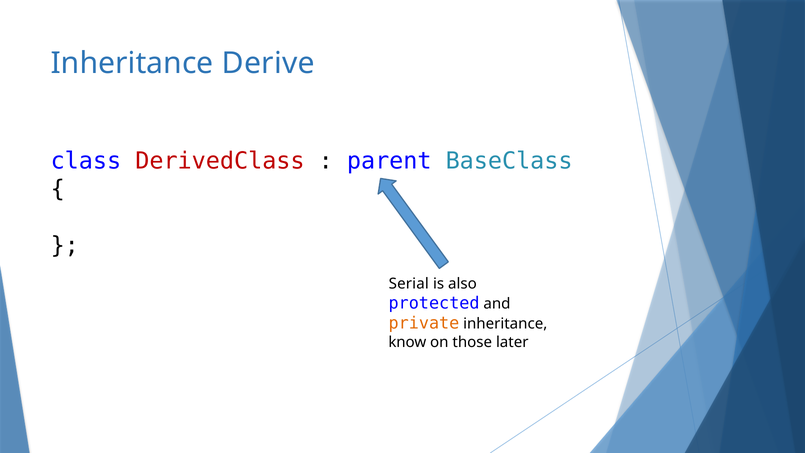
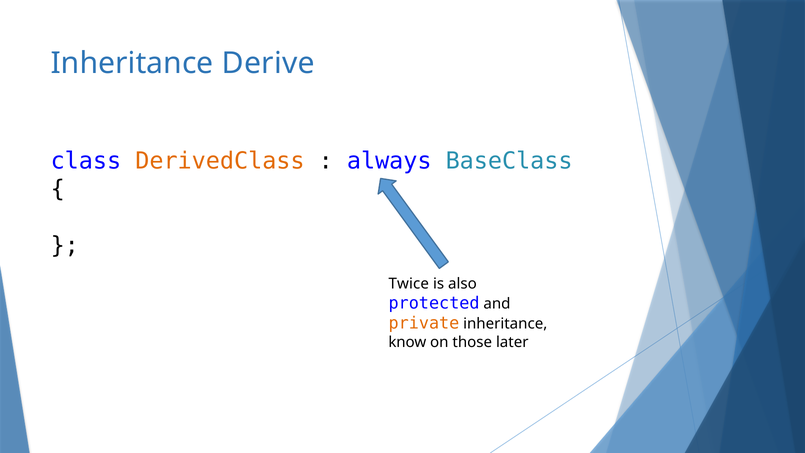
DerivedClass colour: red -> orange
parent: parent -> always
Serial: Serial -> Twice
